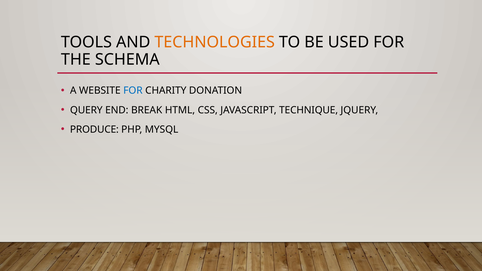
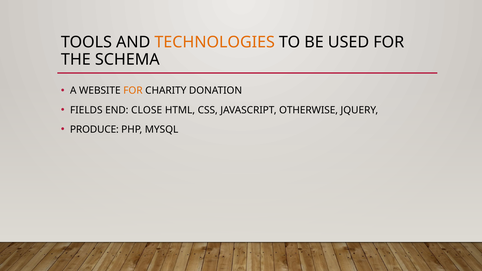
FOR at (133, 91) colour: blue -> orange
QUERY: QUERY -> FIELDS
BREAK: BREAK -> CLOSE
TECHNIQUE: TECHNIQUE -> OTHERWISE
